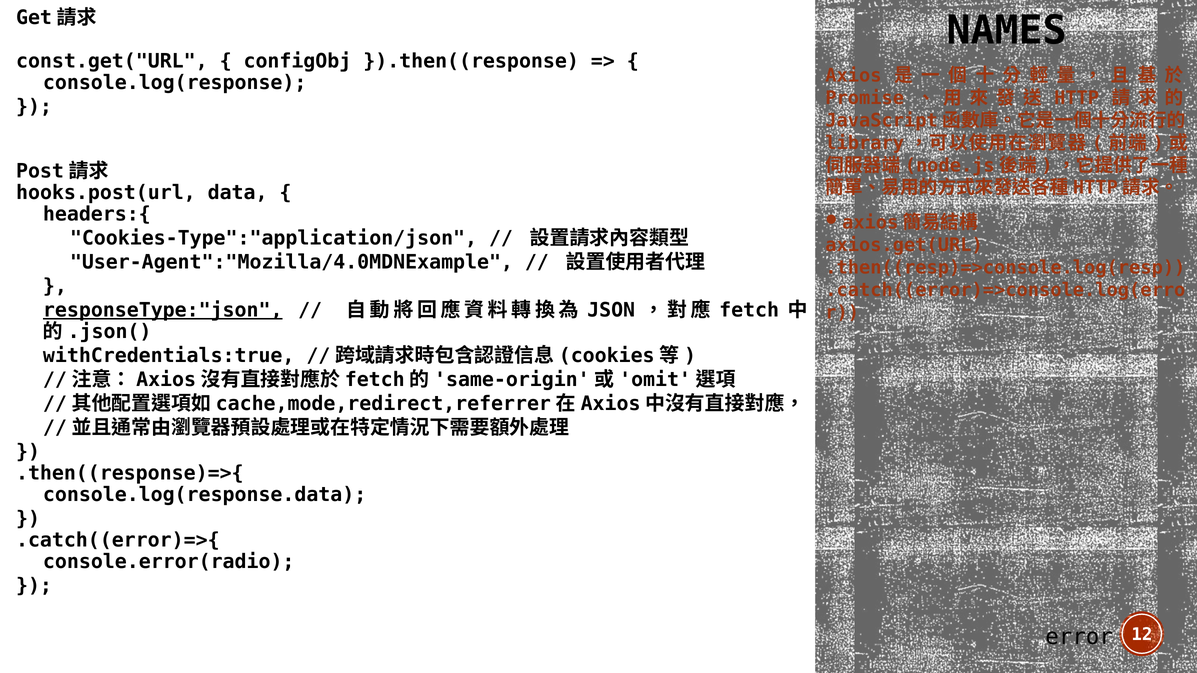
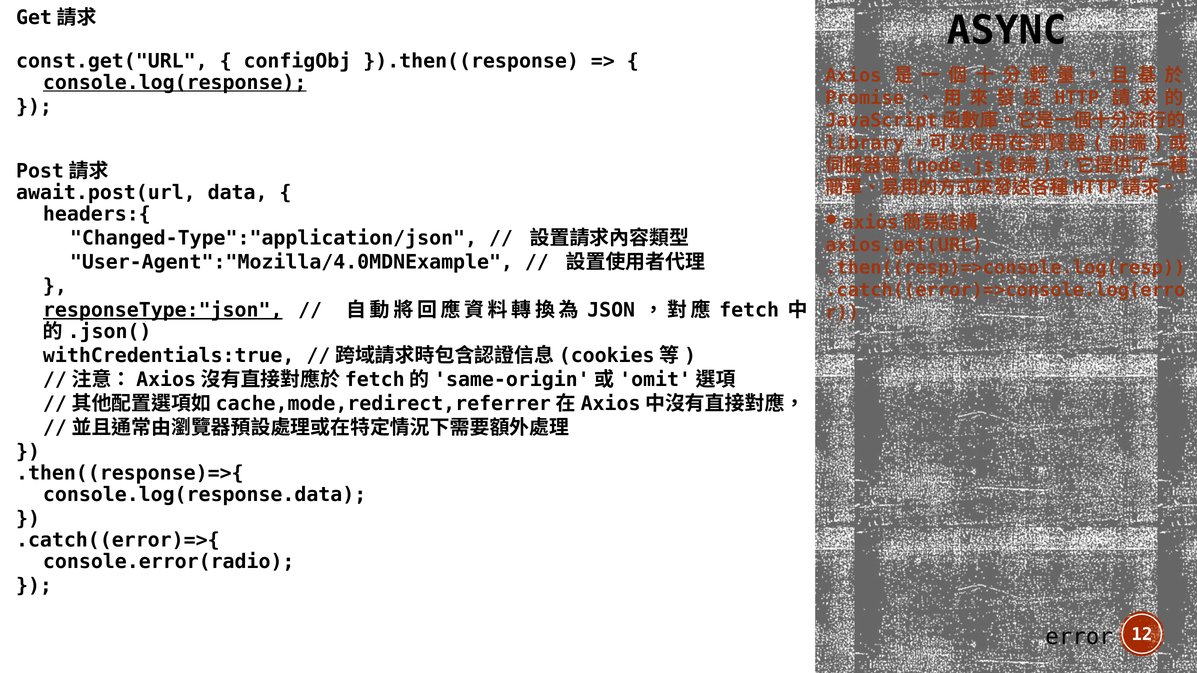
NAMES: NAMES -> ASYNC
console.log(response underline: none -> present
hooks.post(url: hooks.post(url -> await.post(url
Cookies-Type":"application/json: Cookies-Type":"application/json -> Changed-Type":"application/json
